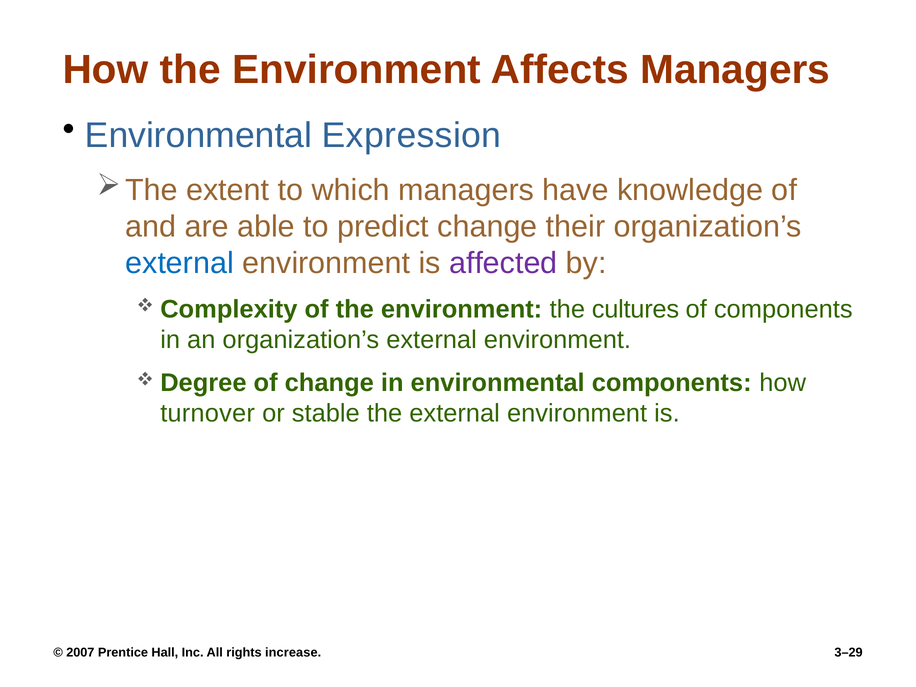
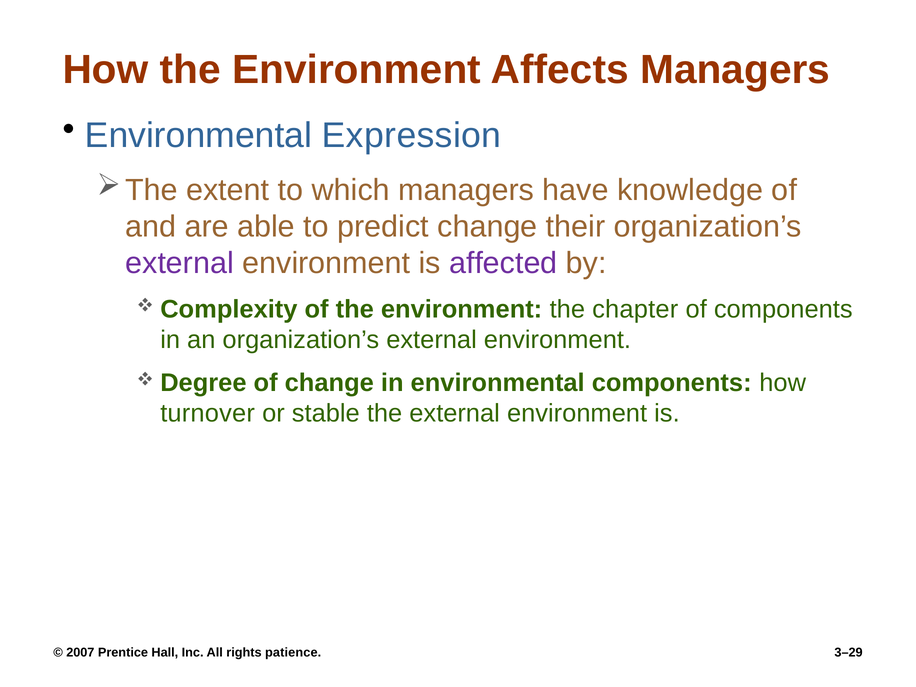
external at (180, 263) colour: blue -> purple
cultures: cultures -> chapter
increase: increase -> patience
